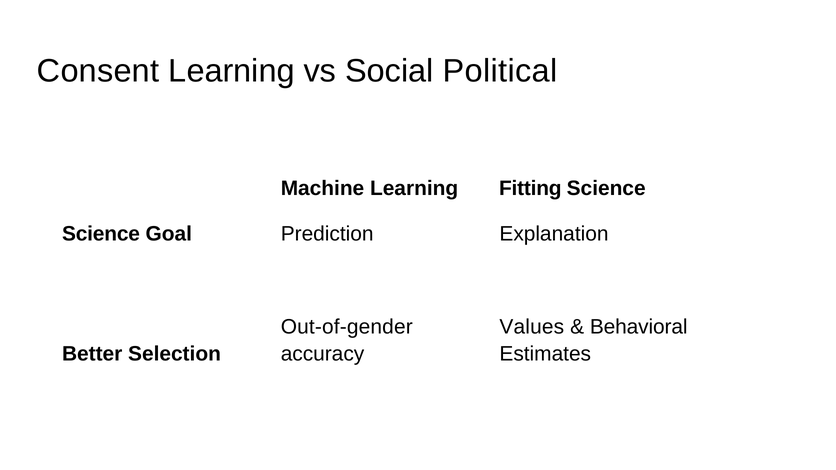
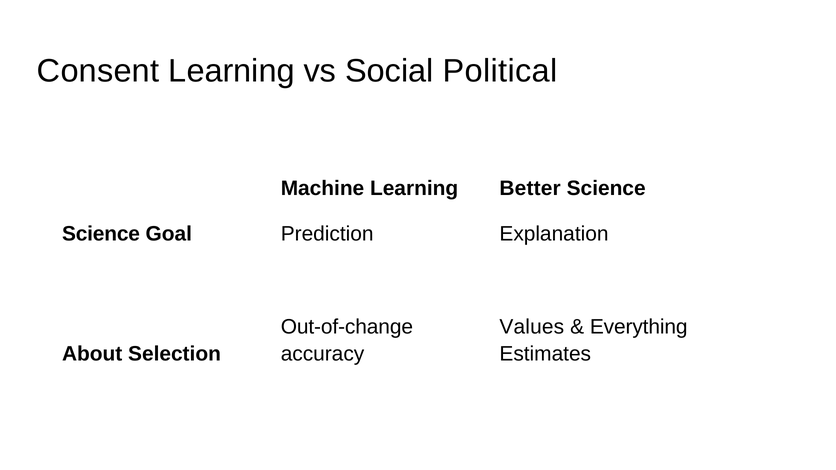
Fitting: Fitting -> Better
Out-of-gender: Out-of-gender -> Out-of-change
Behavioral: Behavioral -> Everything
Better: Better -> About
